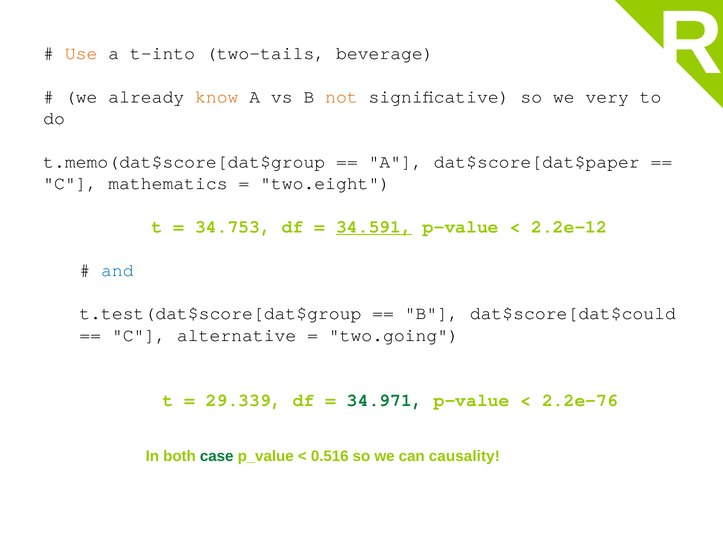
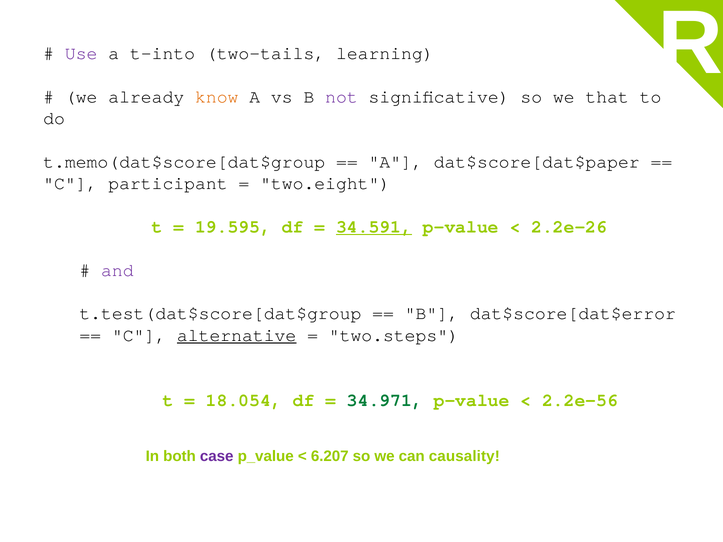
Use colour: orange -> purple
beverage: beverage -> learning
not colour: orange -> purple
very: very -> that
mathematics: mathematics -> participant
34.753: 34.753 -> 19.595
2.2e-12: 2.2e-12 -> 2.2e-26
and colour: blue -> purple
dat$score[dat$could: dat$score[dat$could -> dat$score[dat$error
alternative underline: none -> present
two.going: two.going -> two.steps
29.339: 29.339 -> 18.054
2.2e-76: 2.2e-76 -> 2.2e-56
case colour: green -> purple
0.516: 0.516 -> 6.207
